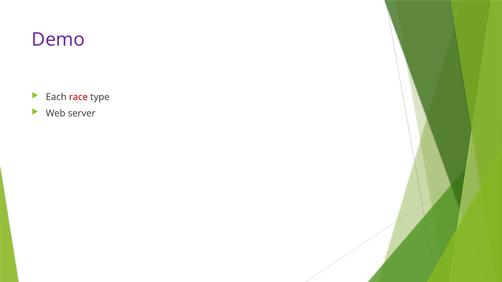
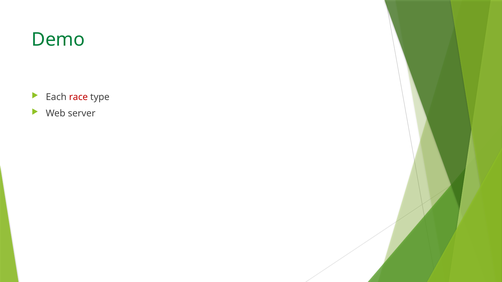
Demo colour: purple -> green
